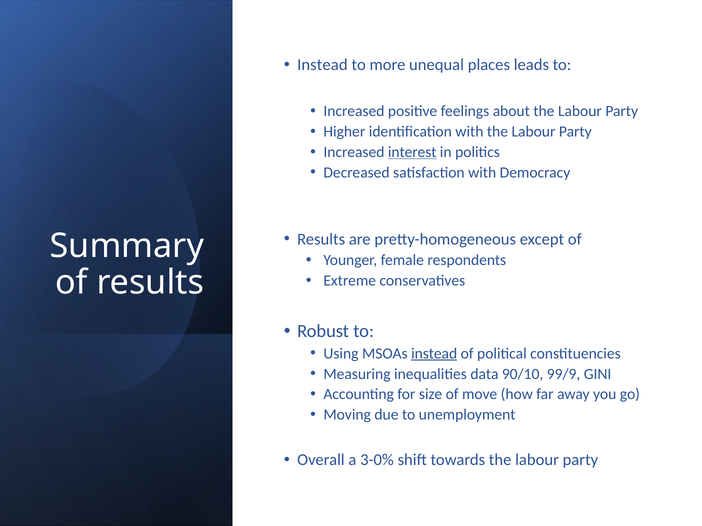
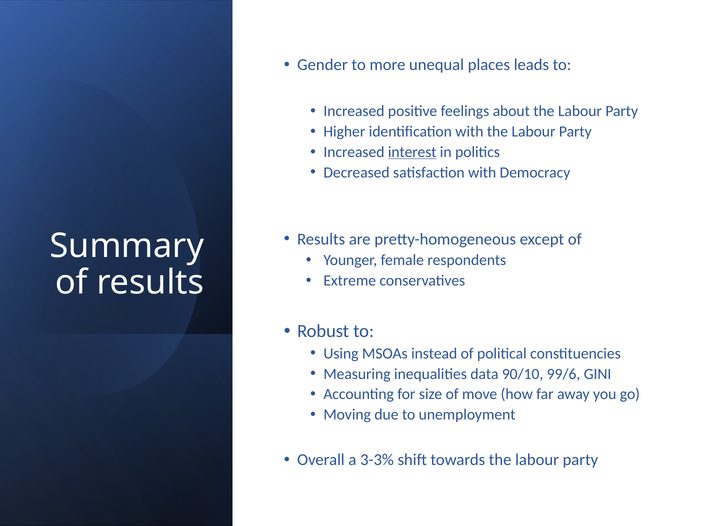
Instead at (322, 65): Instead -> Gender
instead at (434, 354) underline: present -> none
99/9: 99/9 -> 99/6
3-0%: 3-0% -> 3-3%
